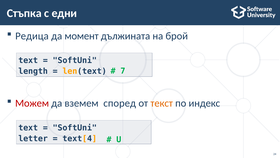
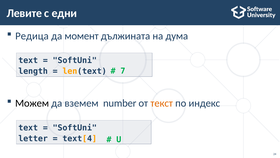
Стъпка: Стъпка -> Левите
брой: брой -> дума
Можем colour: red -> black
според: според -> number
